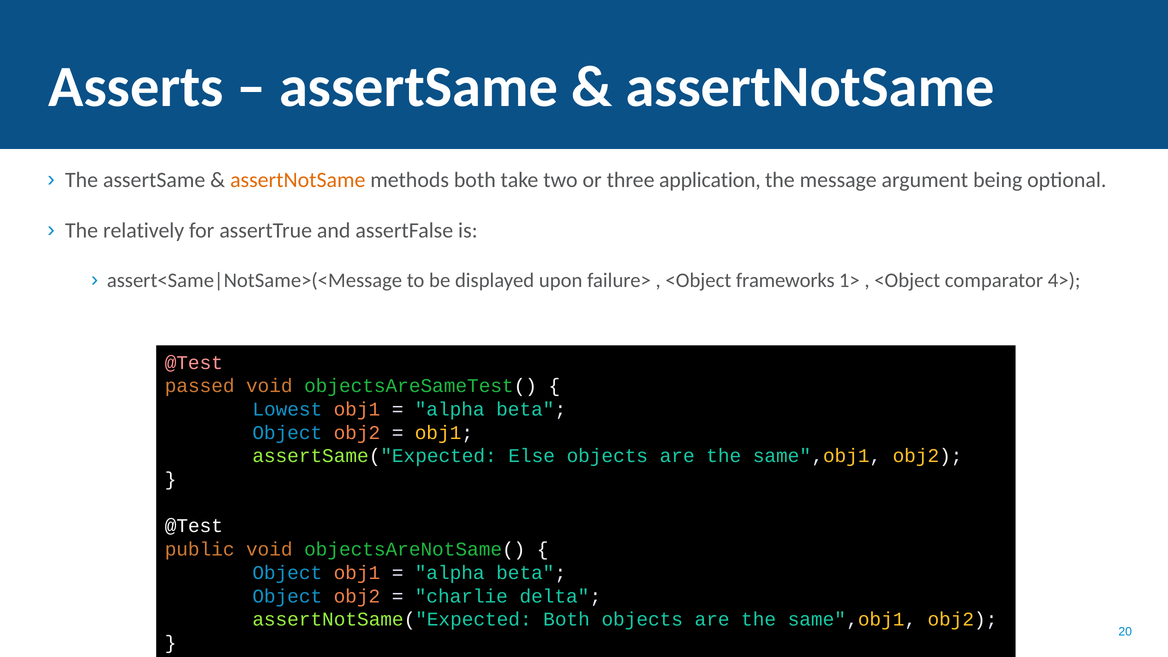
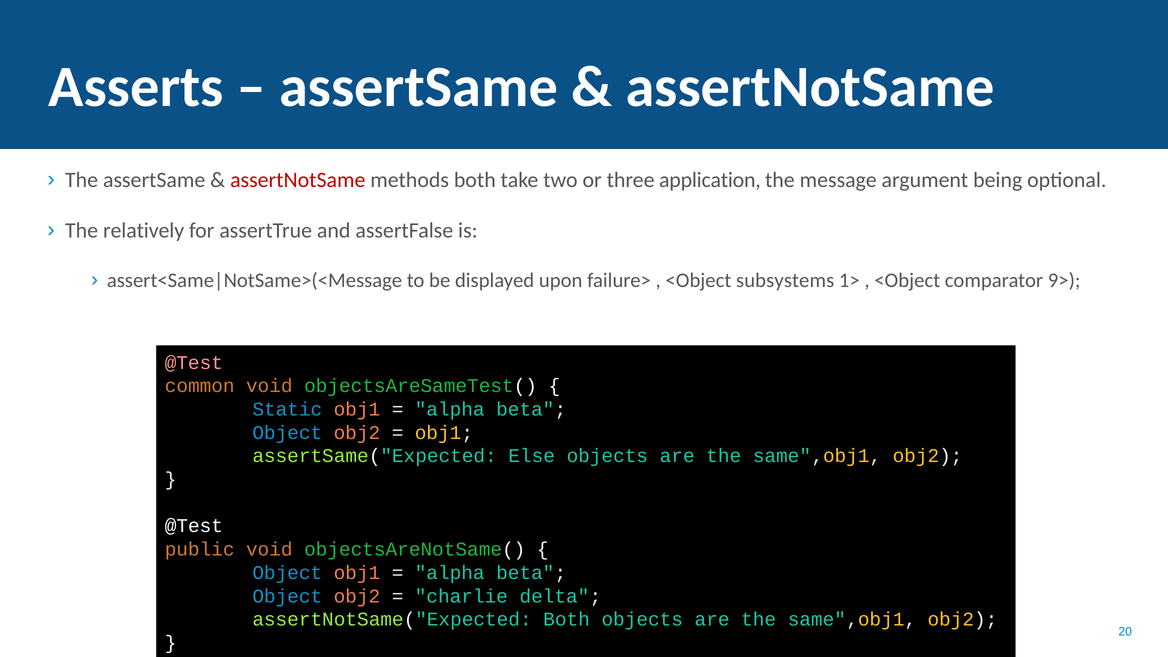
assertNotSame at (298, 180) colour: orange -> red
frameworks: frameworks -> subsystems
4>: 4> -> 9>
passed: passed -> common
Lowest: Lowest -> Static
